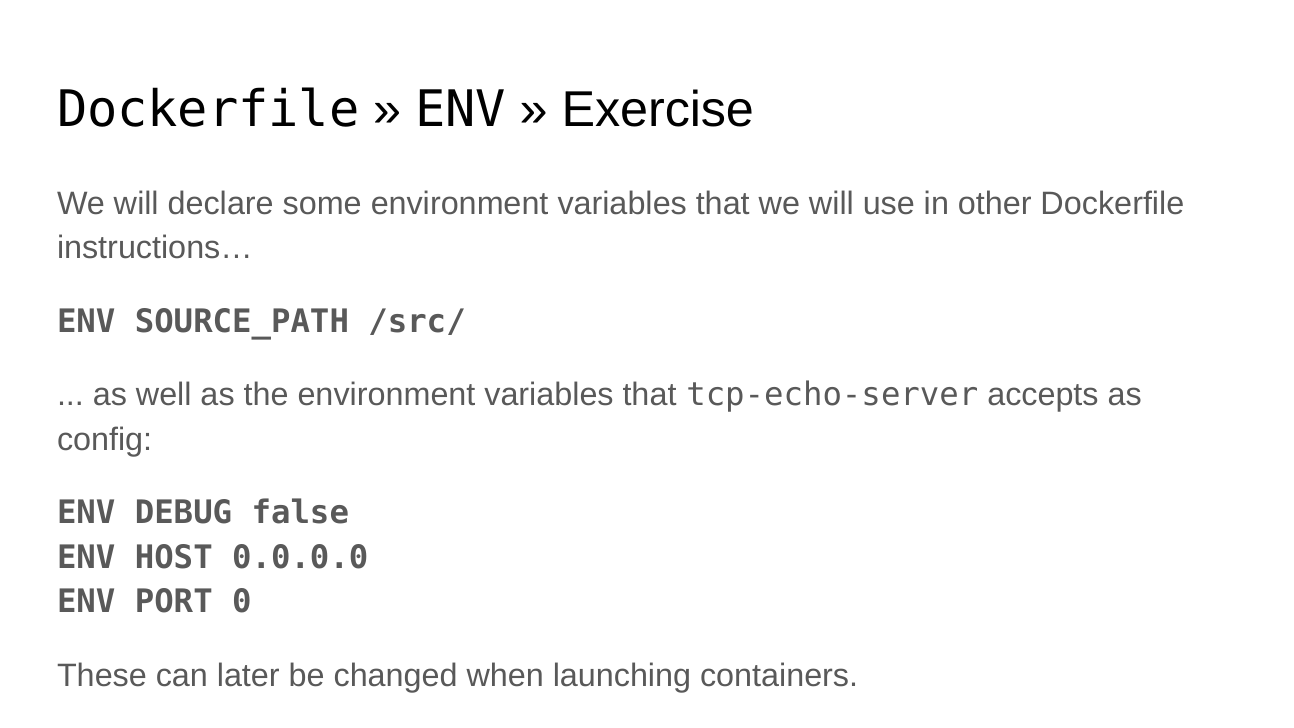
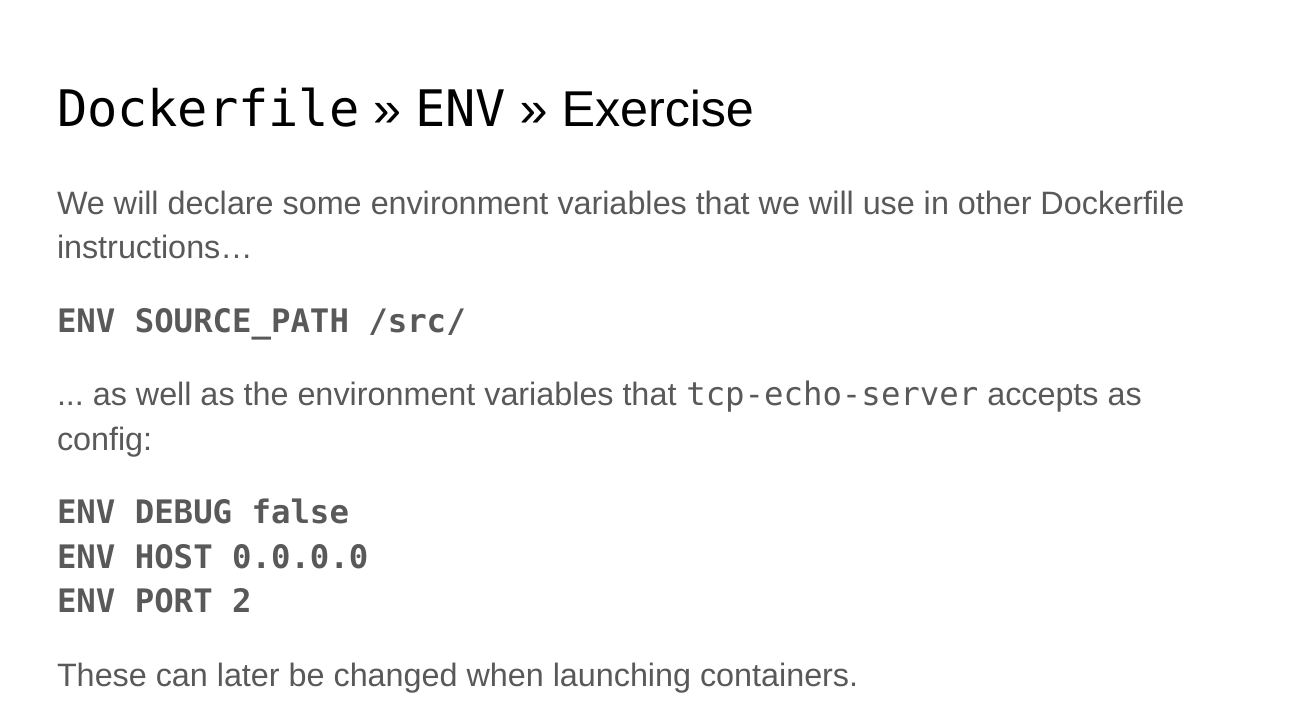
0: 0 -> 2
